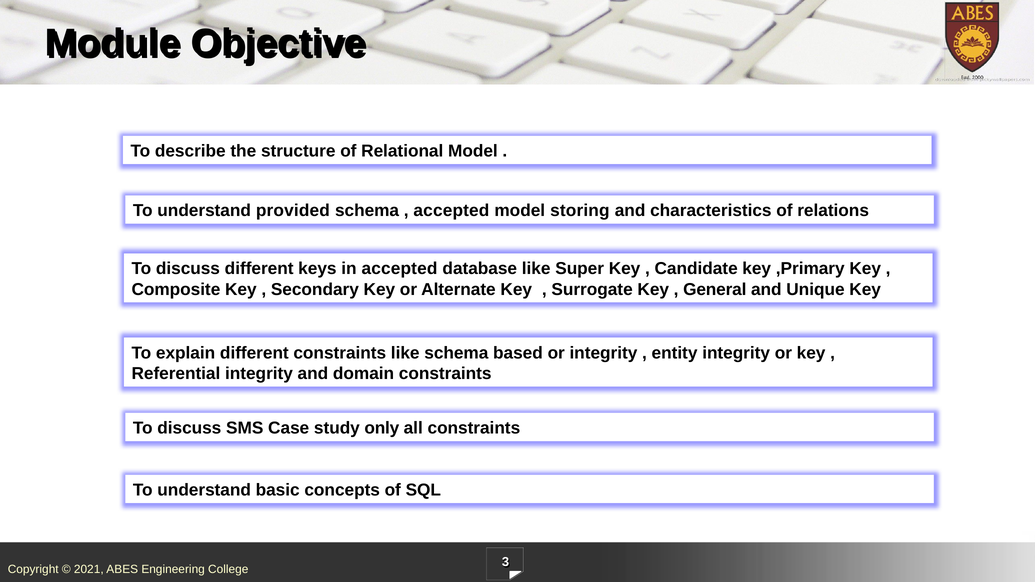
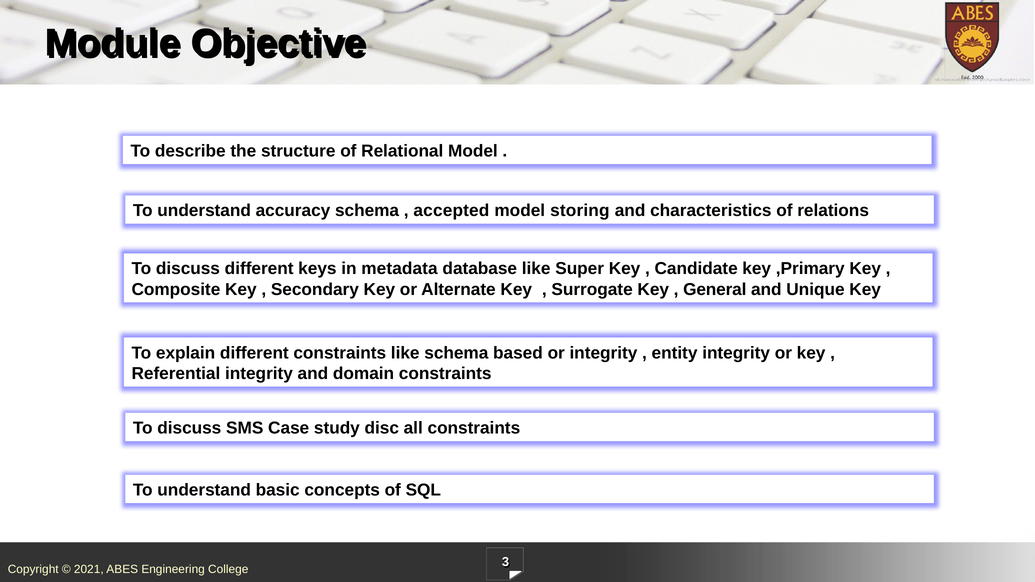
provided: provided -> accuracy
in accepted: accepted -> metadata
only: only -> disc
